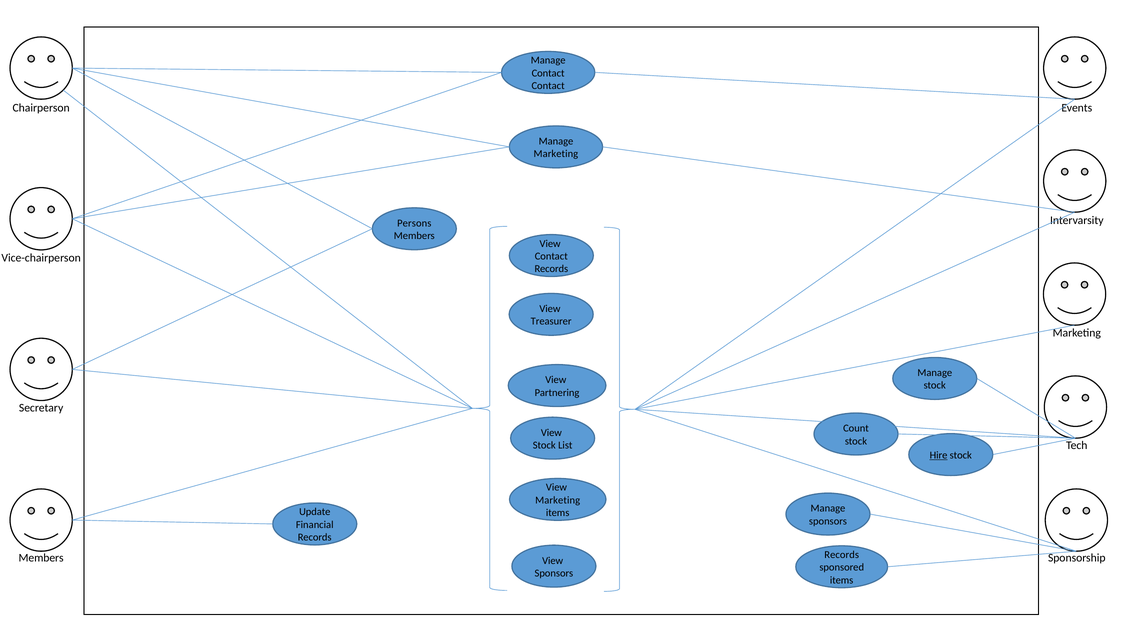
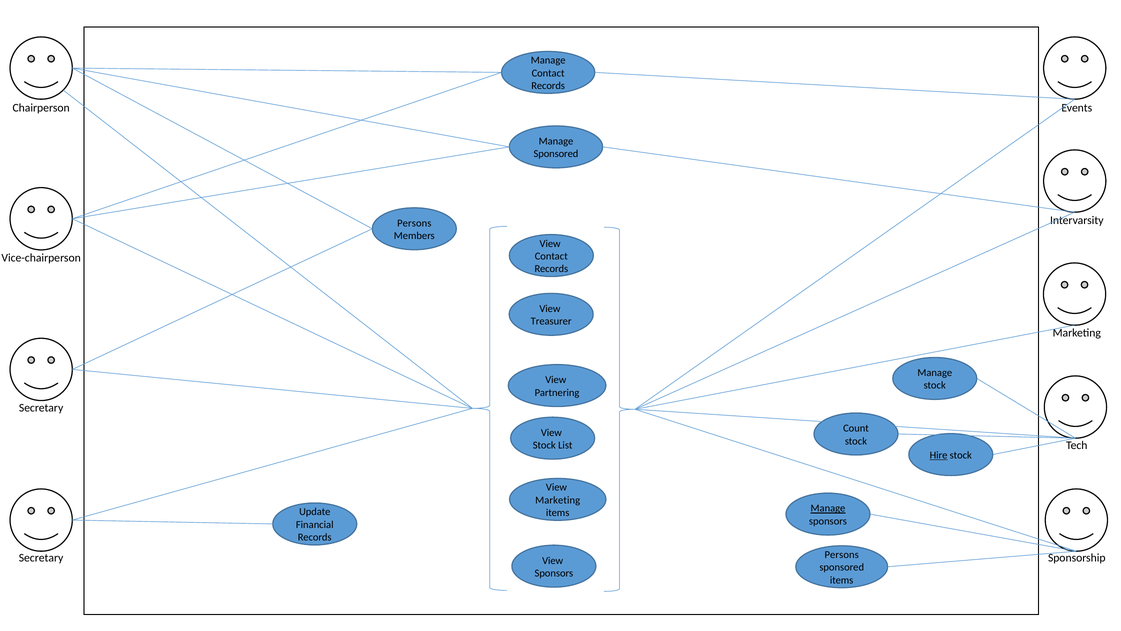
Contact at (548, 86): Contact -> Records
Marketing at (556, 154): Marketing -> Sponsored
Manage at (828, 508) underline: none -> present
Records at (842, 554): Records -> Persons
Members at (41, 558): Members -> Secretary
